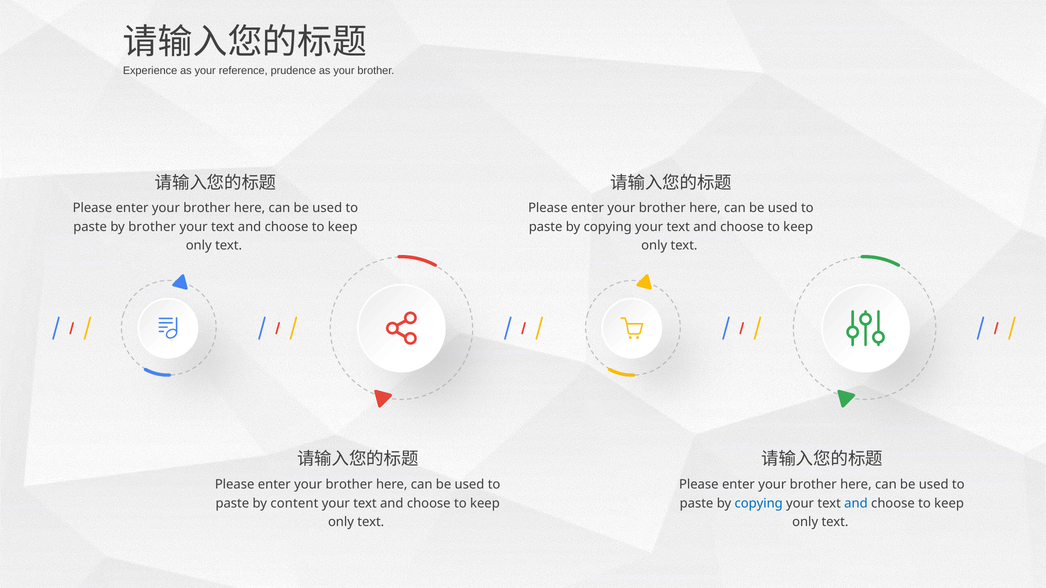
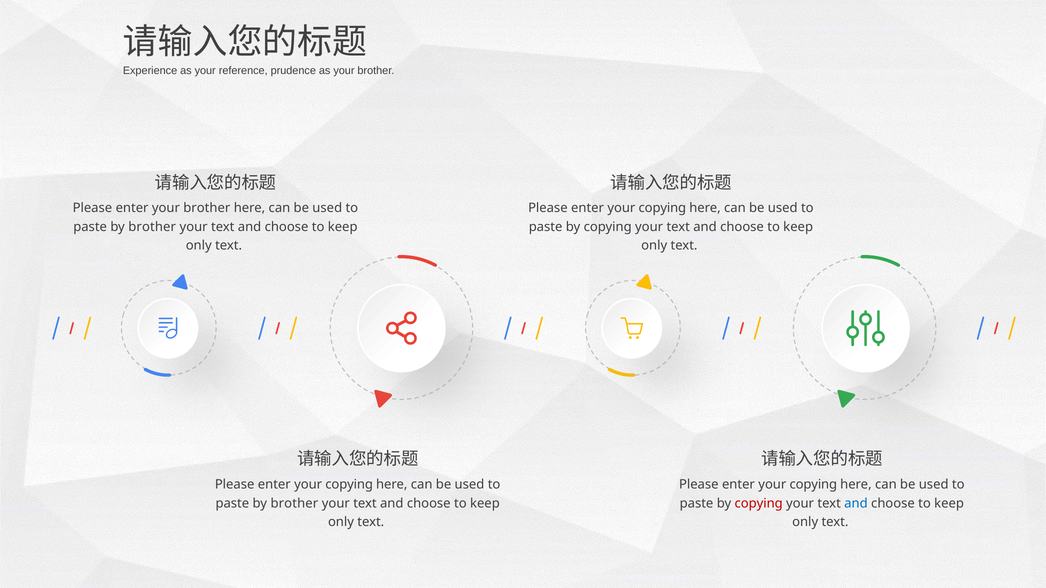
brother at (662, 208): brother -> copying
brother at (349, 485): brother -> copying
brother at (813, 485): brother -> copying
content at (294, 504): content -> brother
copying at (759, 504) colour: blue -> red
